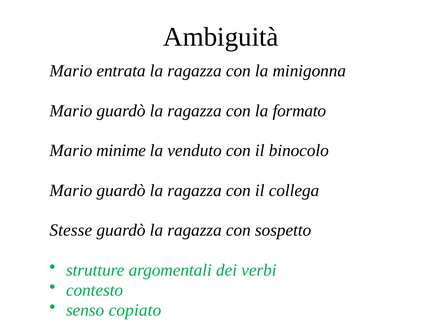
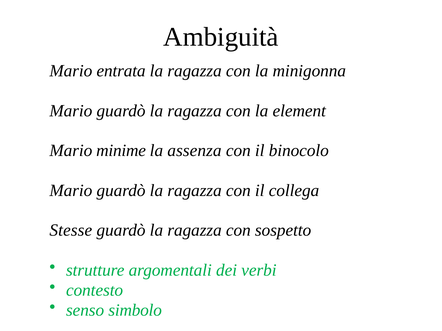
formato: formato -> element
venduto: venduto -> assenza
copiato: copiato -> simbolo
